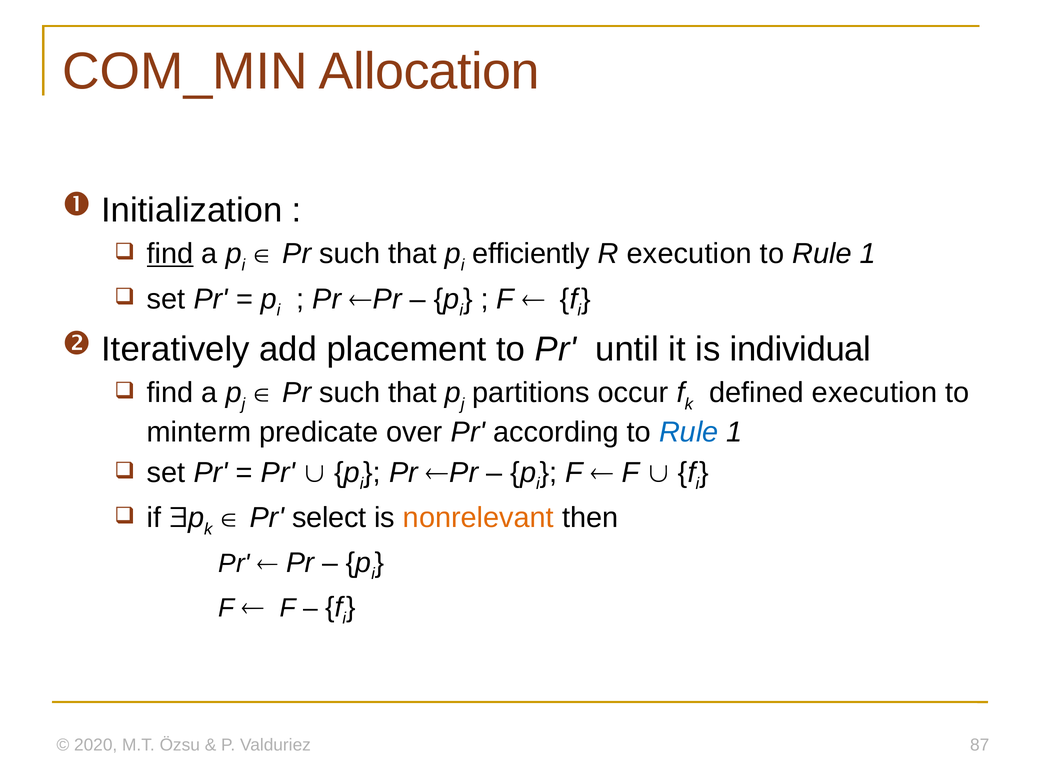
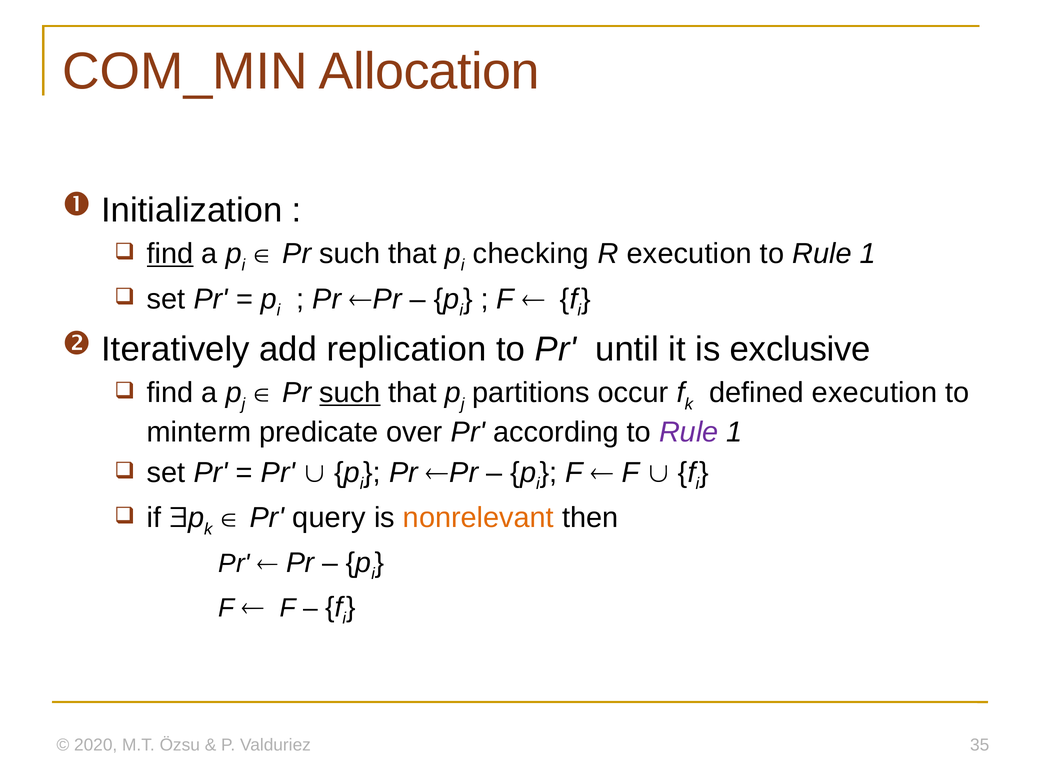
efficiently: efficiently -> checking
placement: placement -> replication
individual: individual -> exclusive
such at (350, 393) underline: none -> present
Rule at (689, 432) colour: blue -> purple
select: select -> query
87: 87 -> 35
